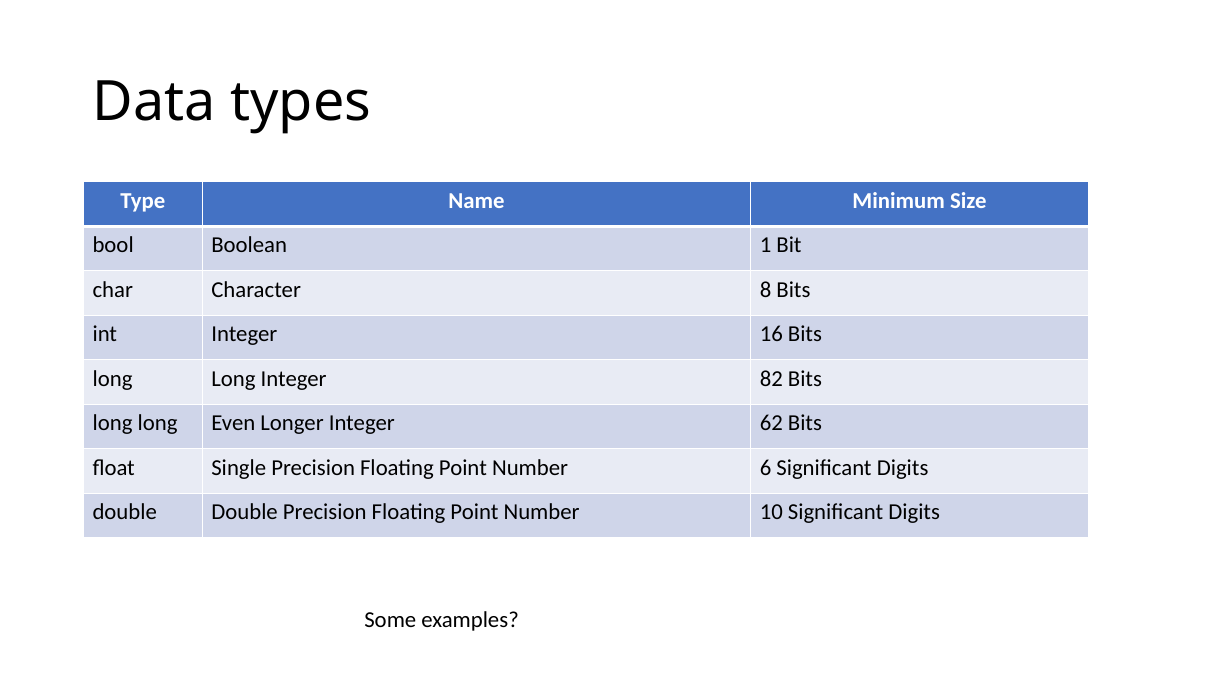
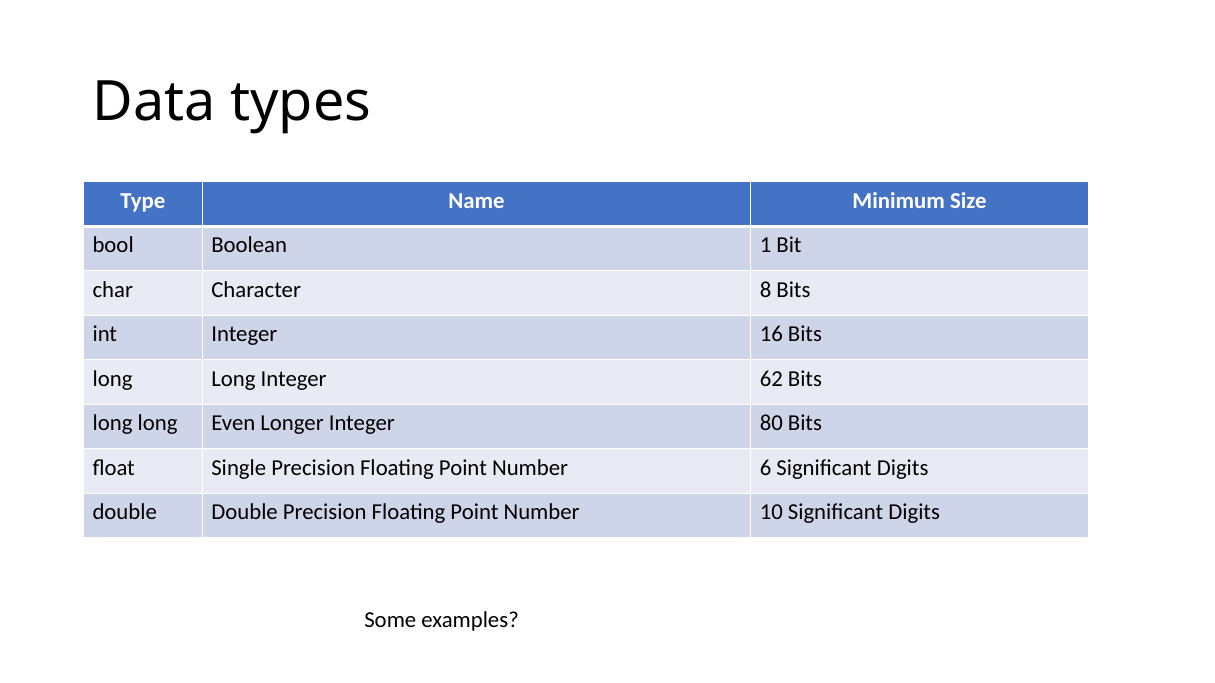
82: 82 -> 62
62: 62 -> 80
